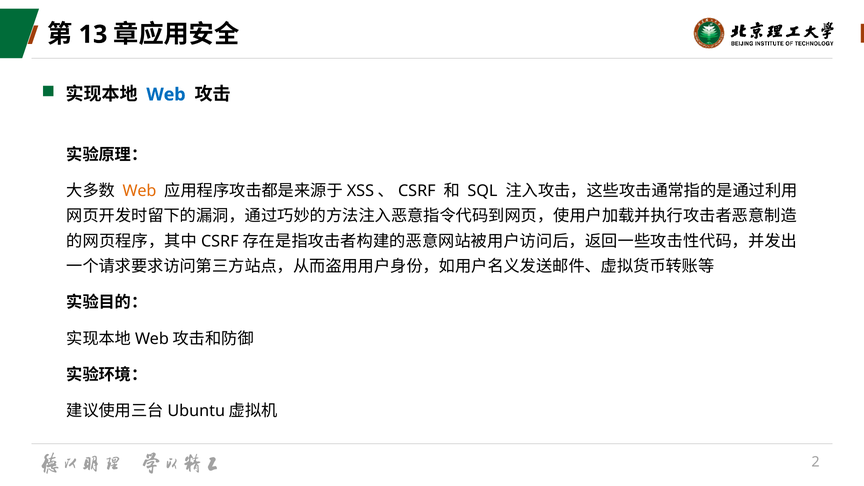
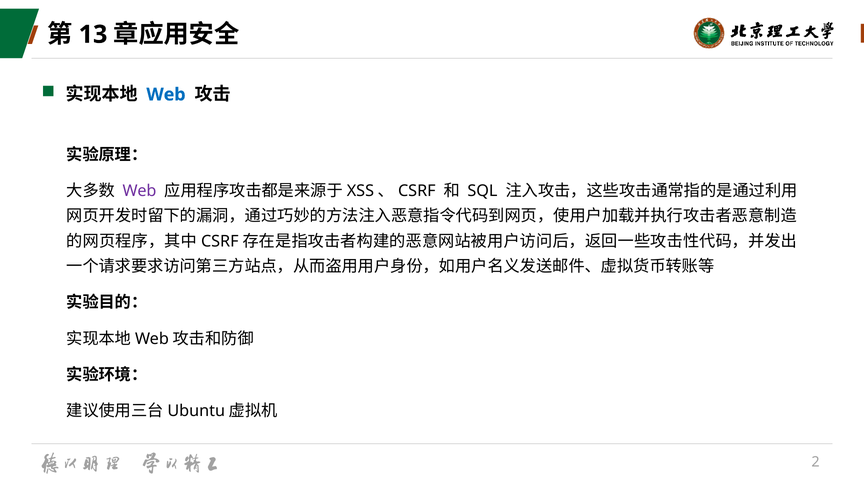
Web at (139, 191) colour: orange -> purple
